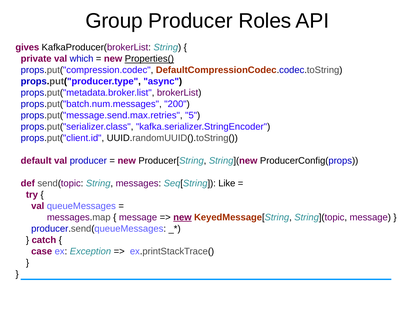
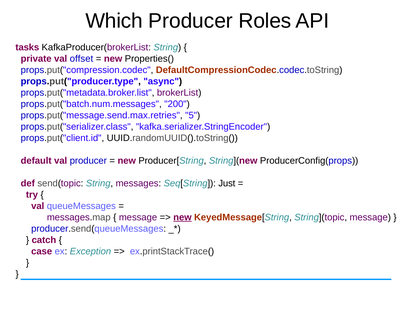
Group: Group -> Which
gives: gives -> tasks
which: which -> offset
Properties( underline: present -> none
Like: Like -> Just
